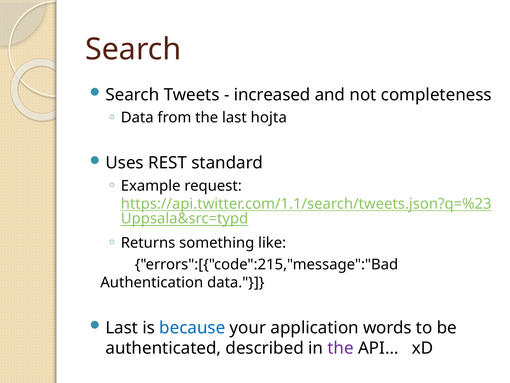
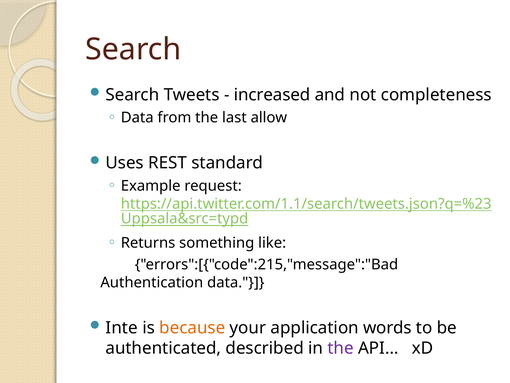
hojta: hojta -> allow
Last at (122, 327): Last -> Inte
because colour: blue -> orange
